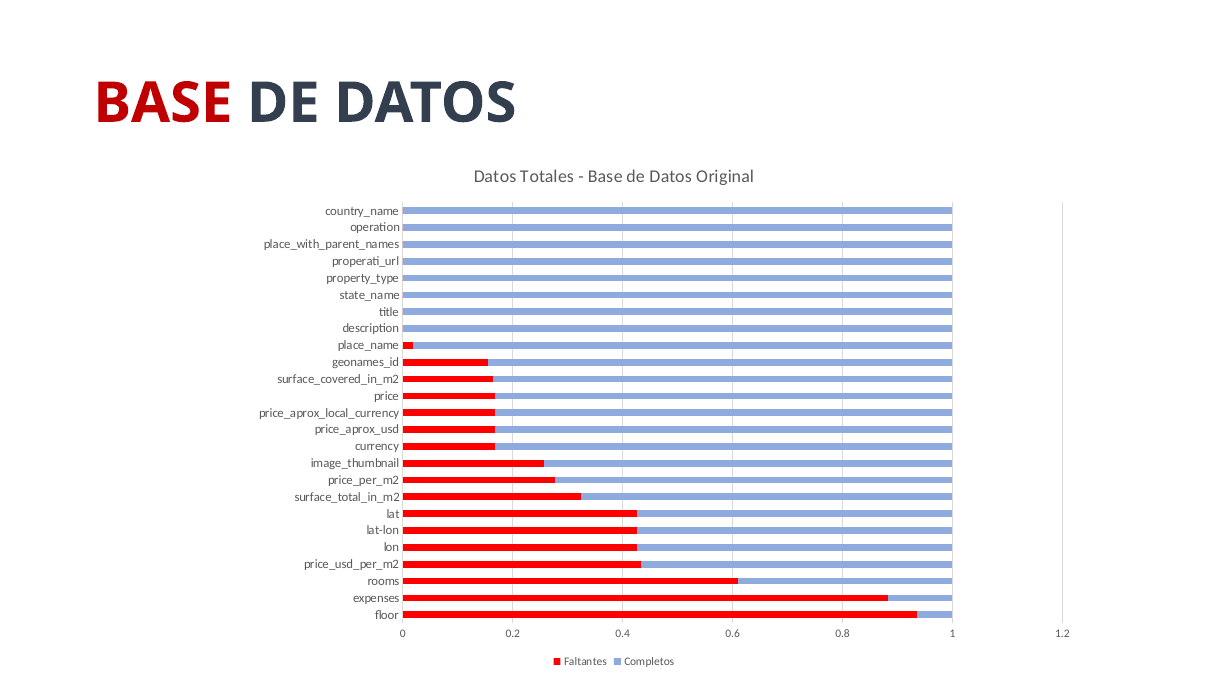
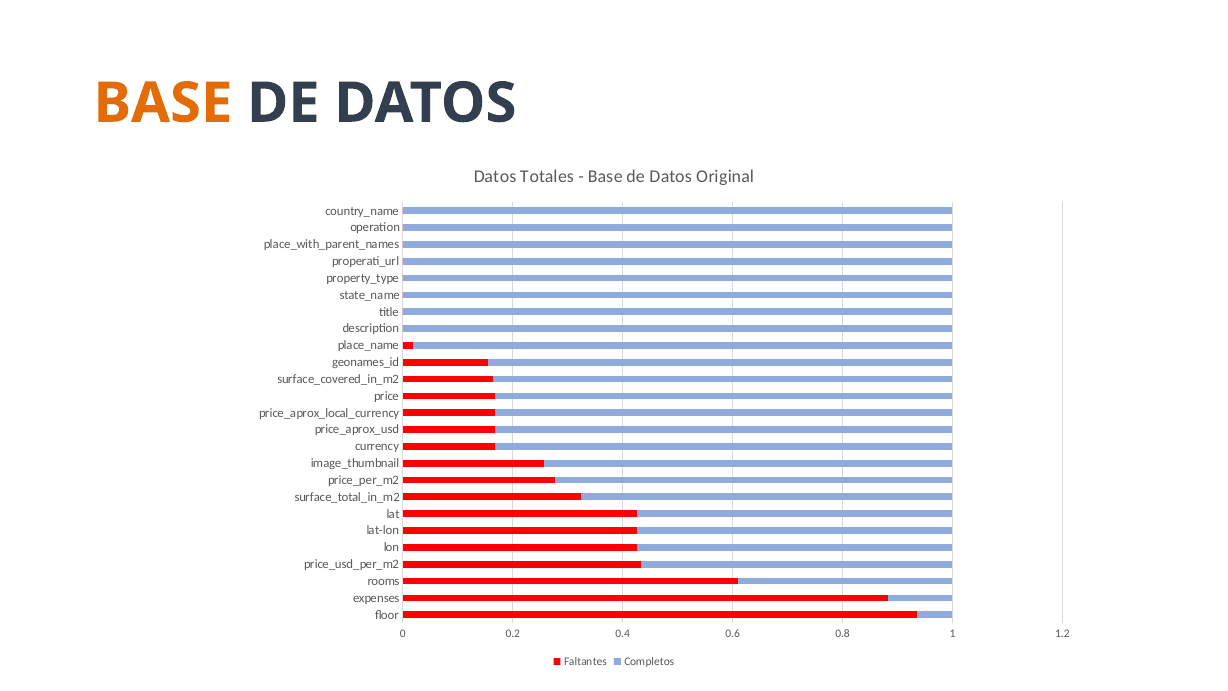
BASE at (163, 103) colour: red -> orange
